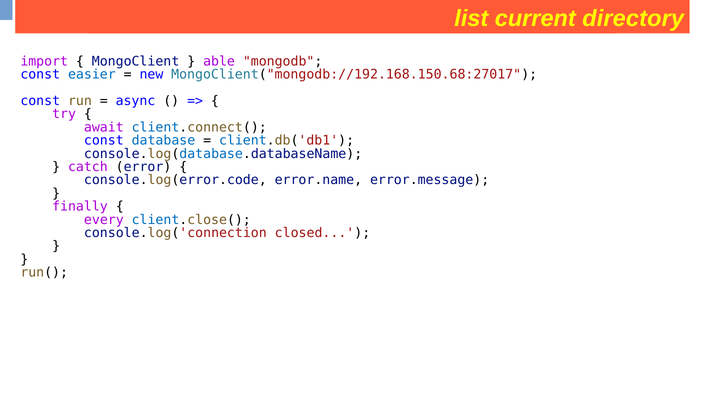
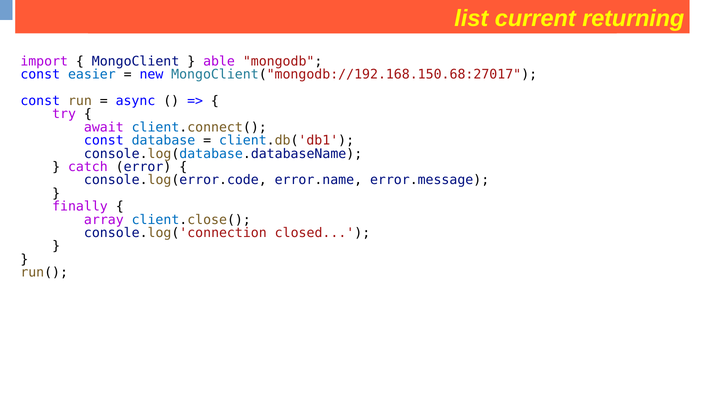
directory: directory -> returning
every: every -> array
